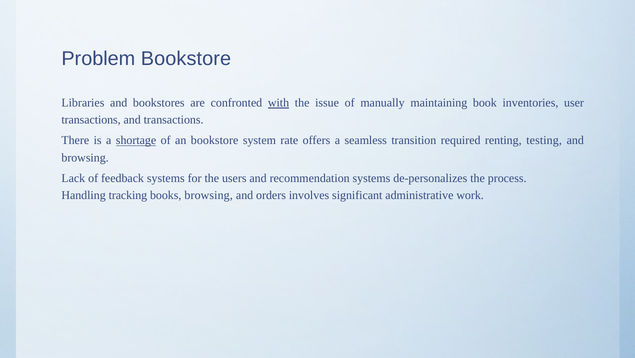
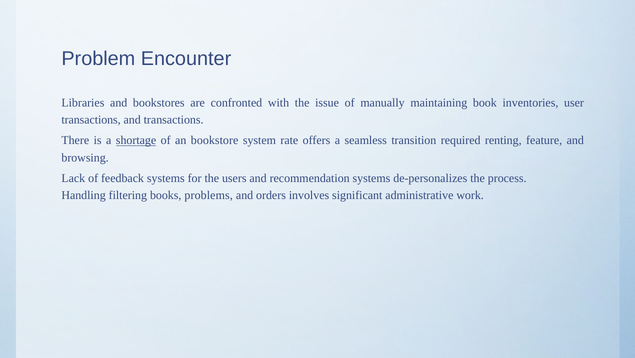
Problem Bookstore: Bookstore -> Encounter
with underline: present -> none
testing: testing -> feature
tracking: tracking -> filtering
books browsing: browsing -> problems
